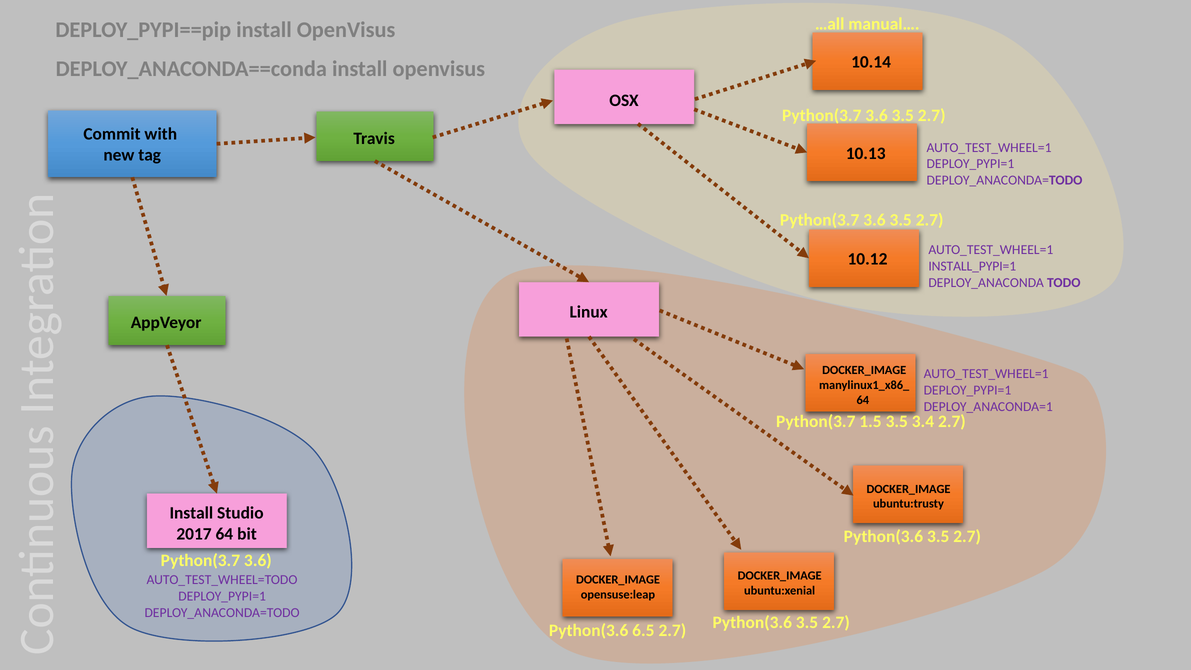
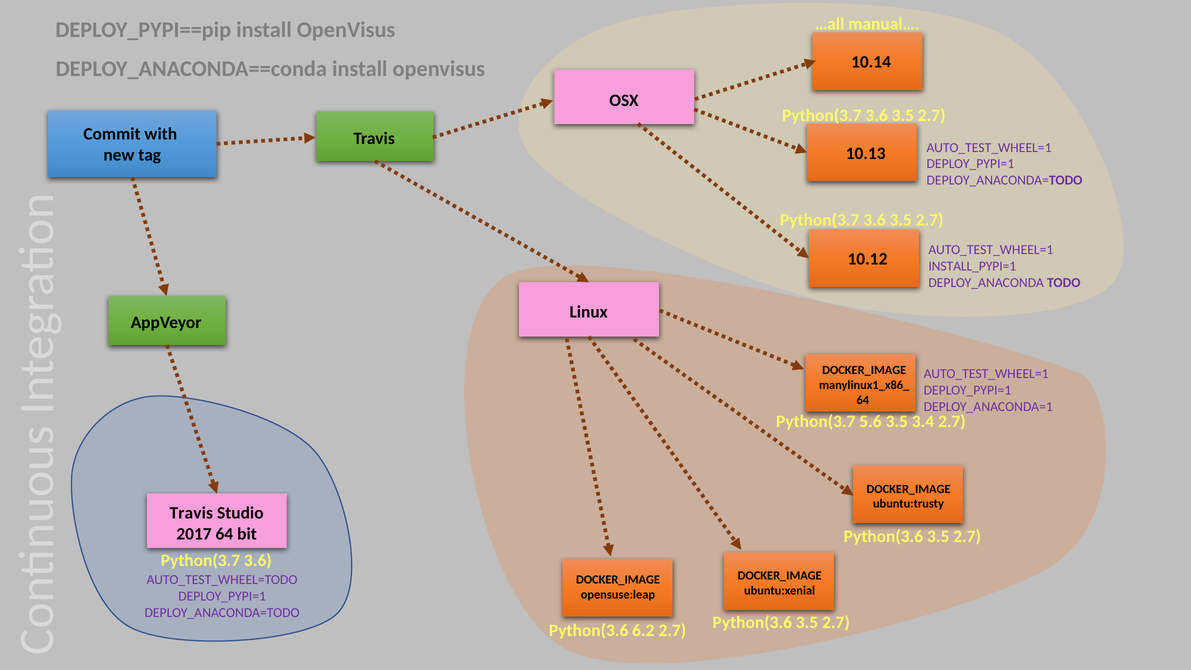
1.5: 1.5 -> 5.6
Install at (191, 513): Install -> Travis
6.5: 6.5 -> 6.2
